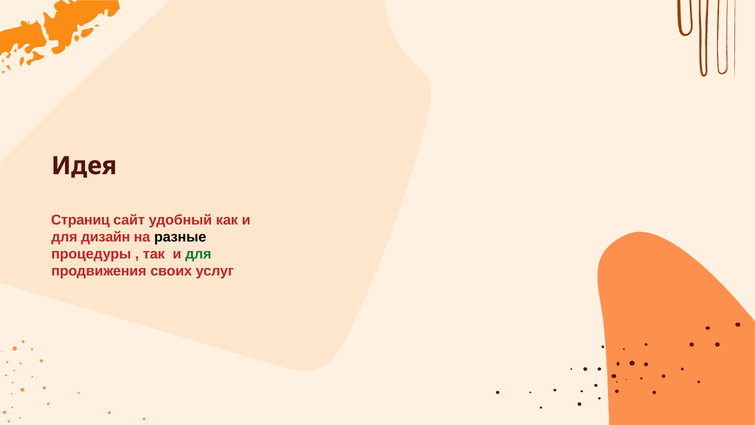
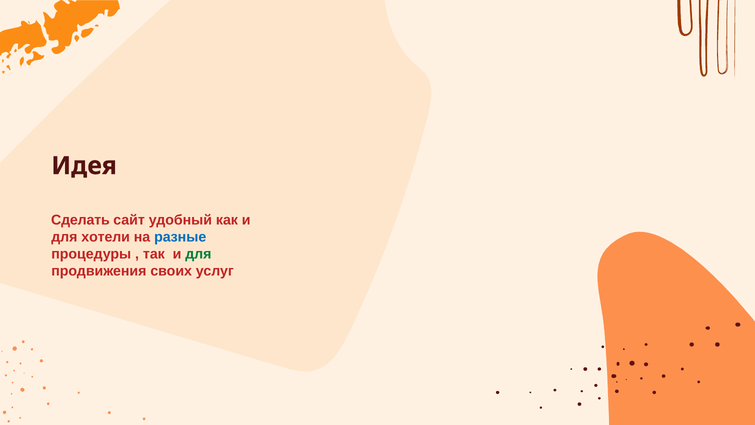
Страниц: Страниц -> Сделать
дизайн: дизайн -> хотели
разные colour: black -> blue
